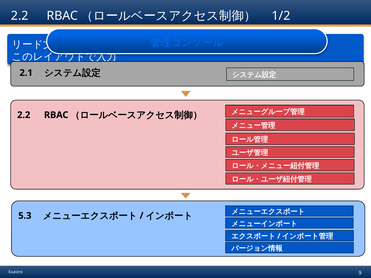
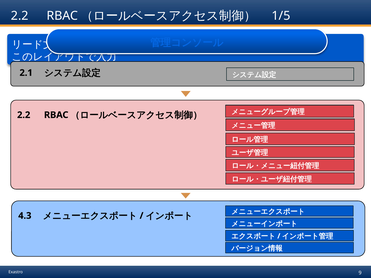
1/2: 1/2 -> 1/5
5.3: 5.3 -> 4.3
